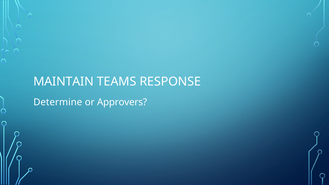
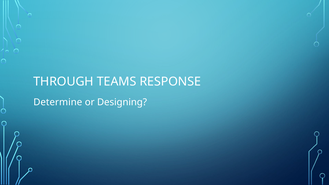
MAINTAIN: MAINTAIN -> THROUGH
Approvers: Approvers -> Designing
